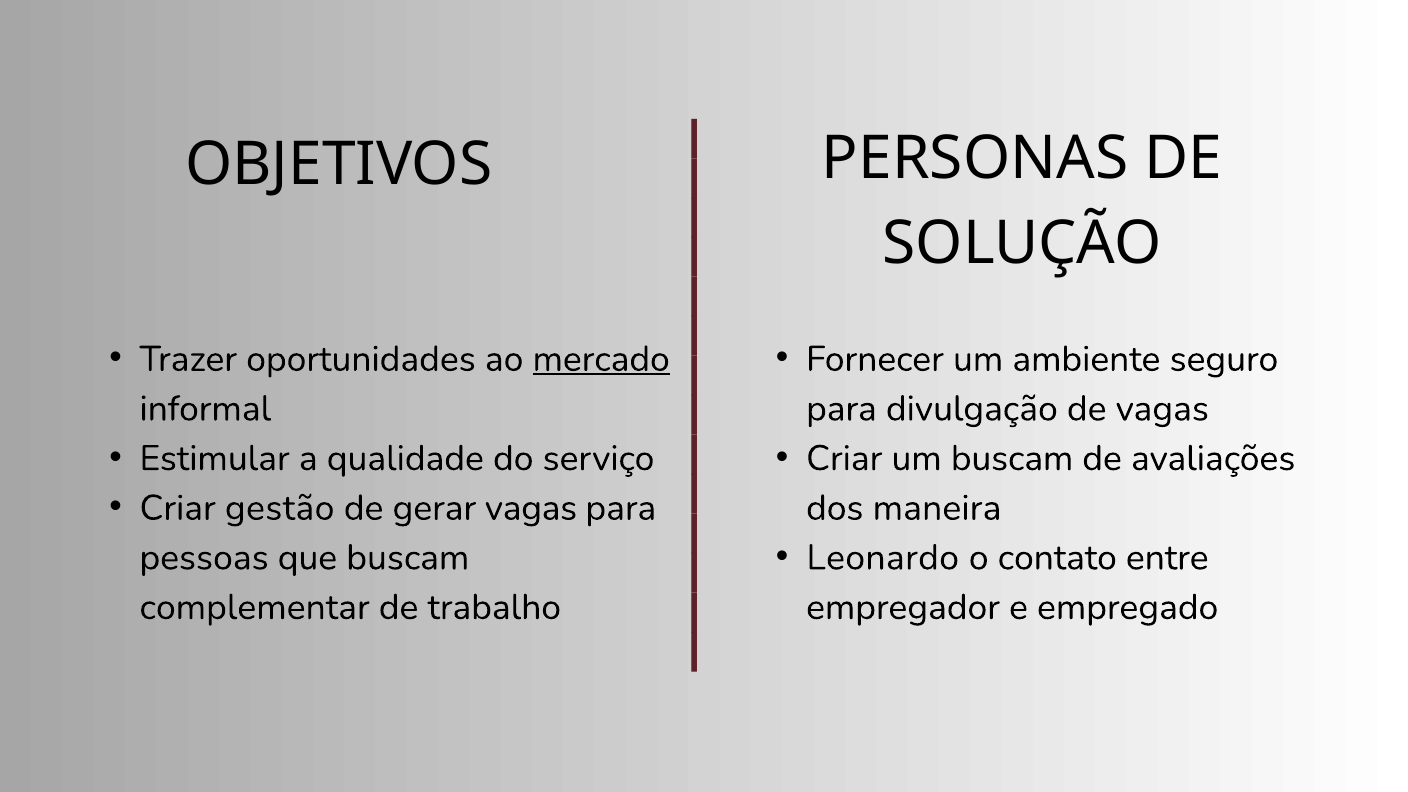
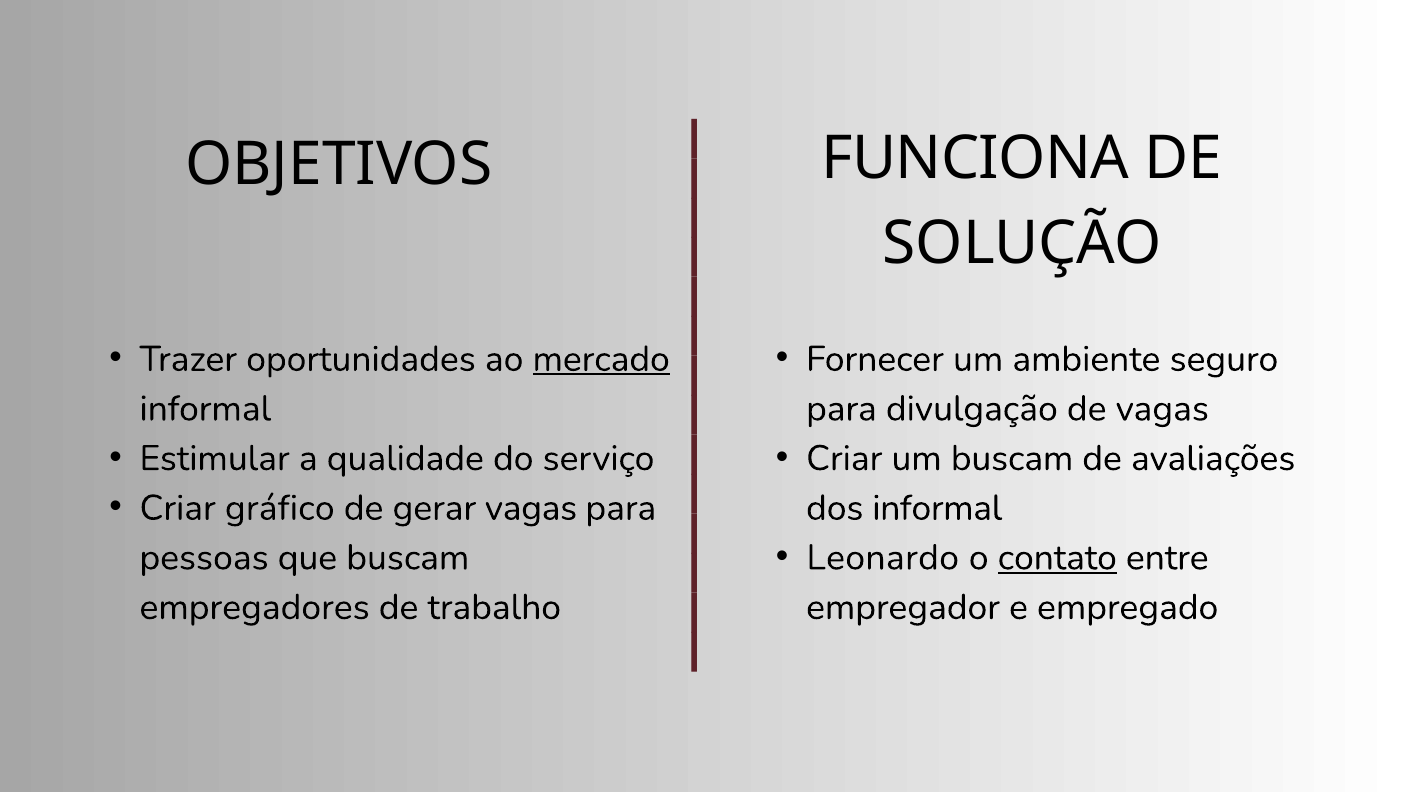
PERSONAS: PERSONAS -> FUNCIONA
gestão: gestão -> gráfico
dos maneira: maneira -> informal
contato underline: none -> present
complementar: complementar -> empregadores
